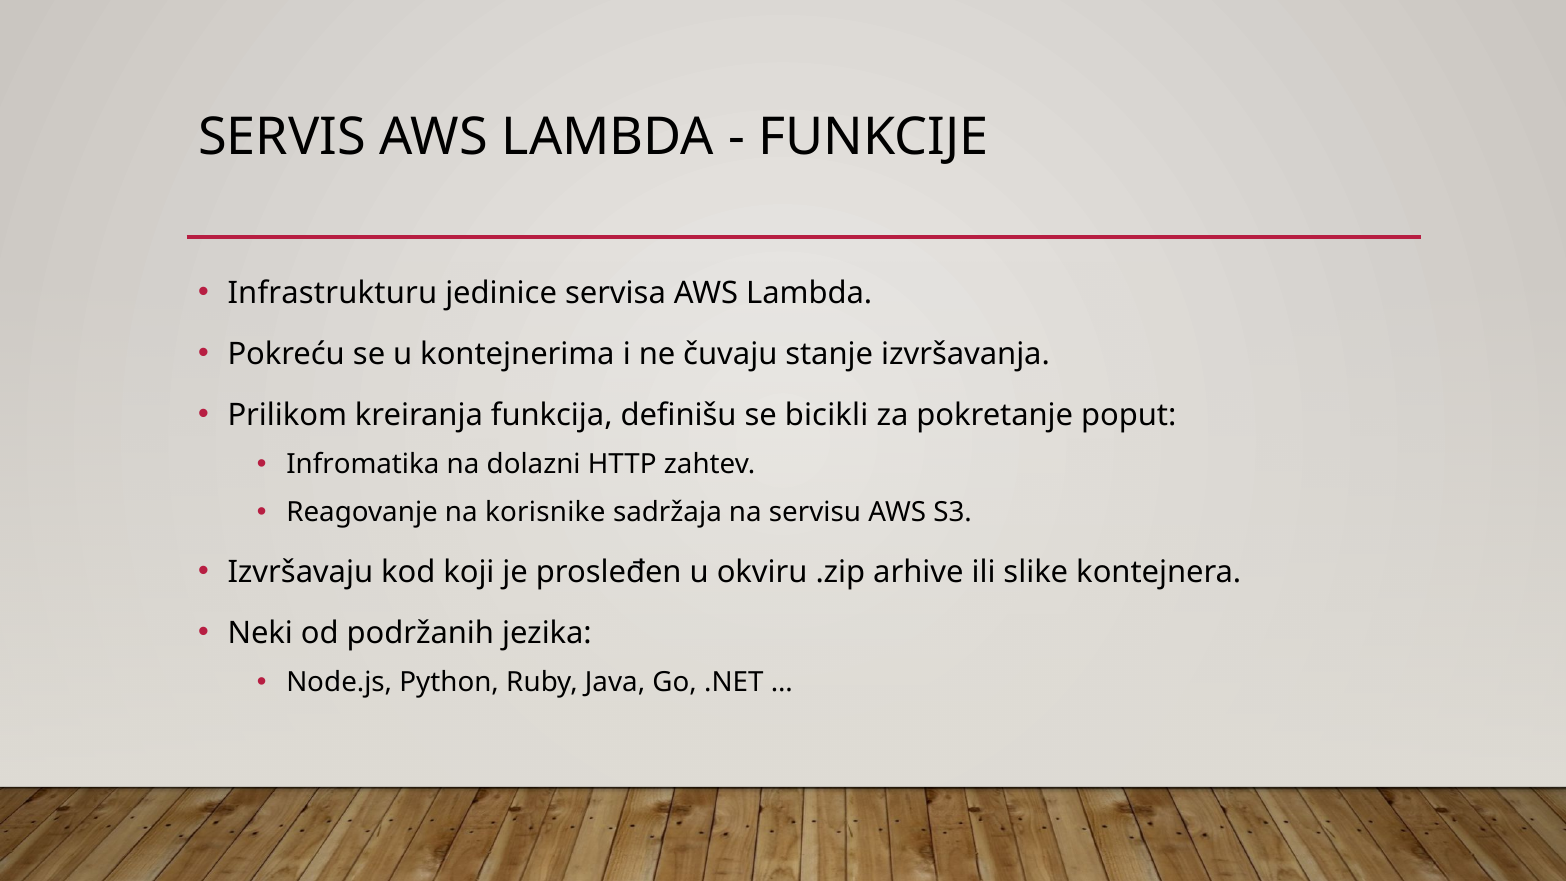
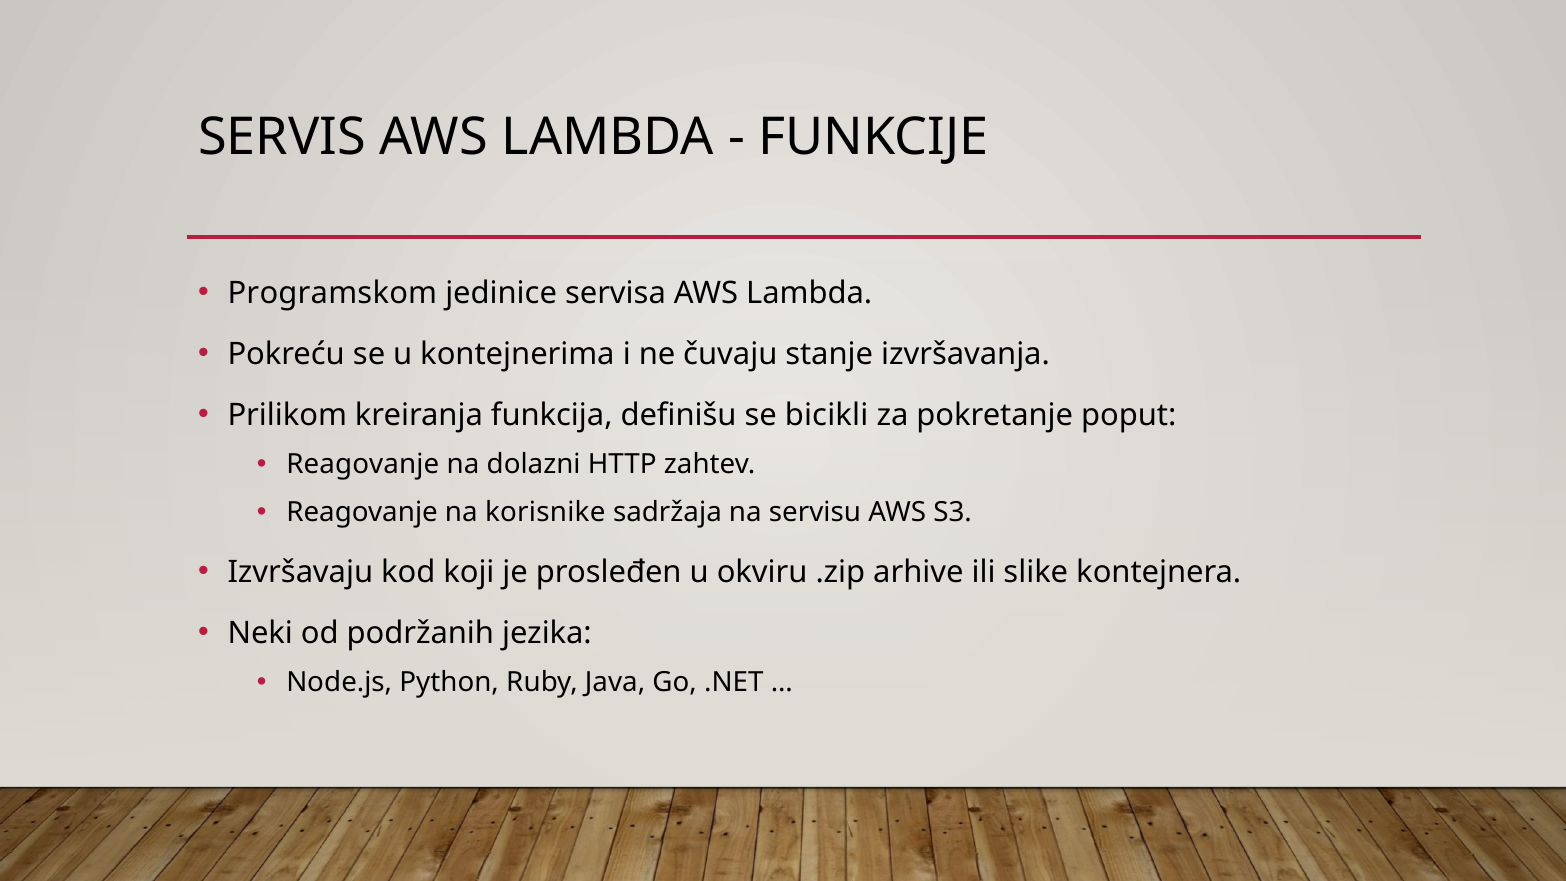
Infrastrukturu: Infrastrukturu -> Programskom
Infromatika at (363, 465): Infromatika -> Reagovanje
